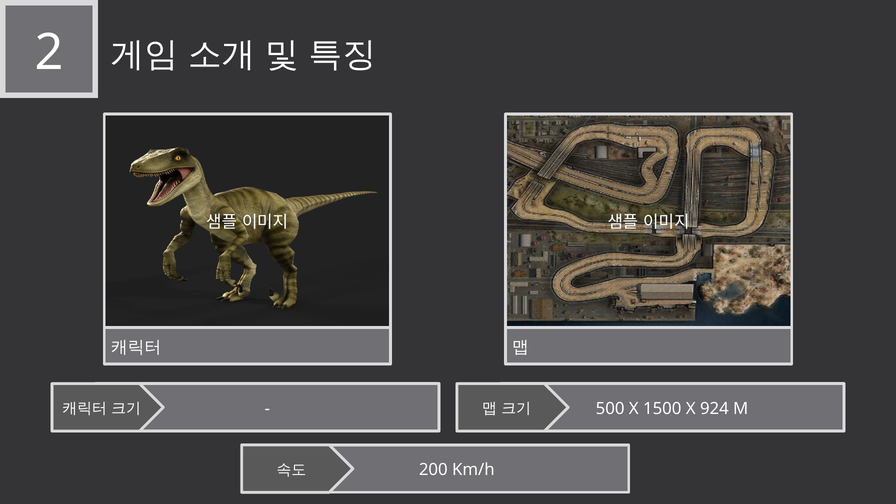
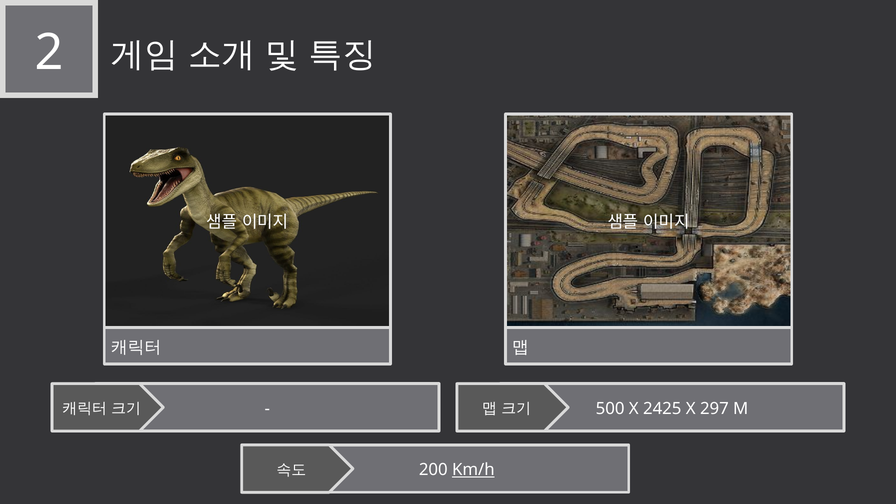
1500: 1500 -> 2425
924: 924 -> 297
Km/h underline: none -> present
